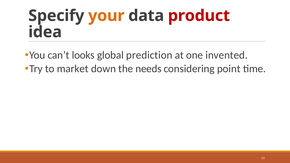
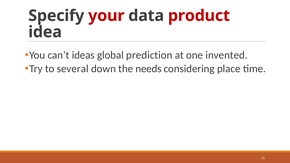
your colour: orange -> red
looks: looks -> ideas
market: market -> several
point: point -> place
